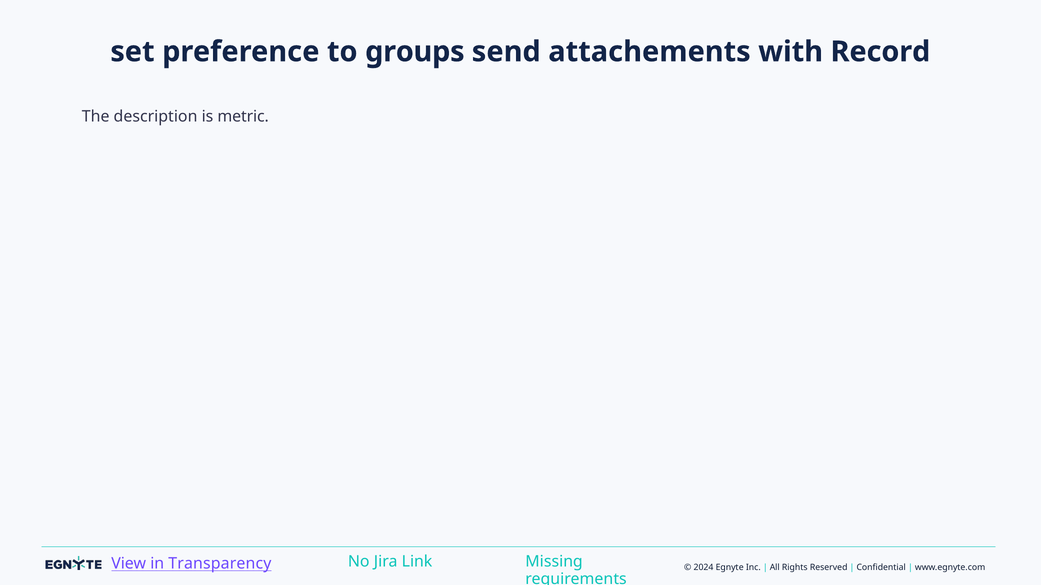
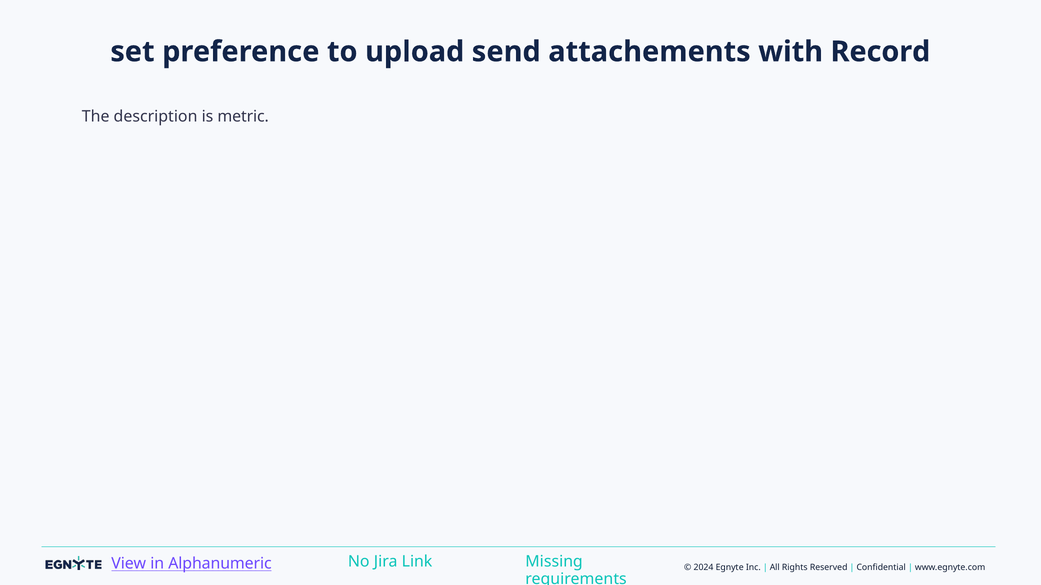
groups: groups -> upload
Transparency: Transparency -> Alphanumeric
